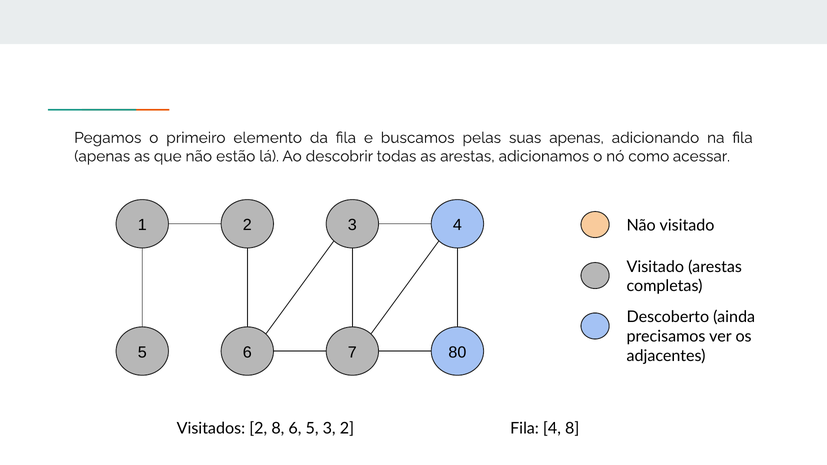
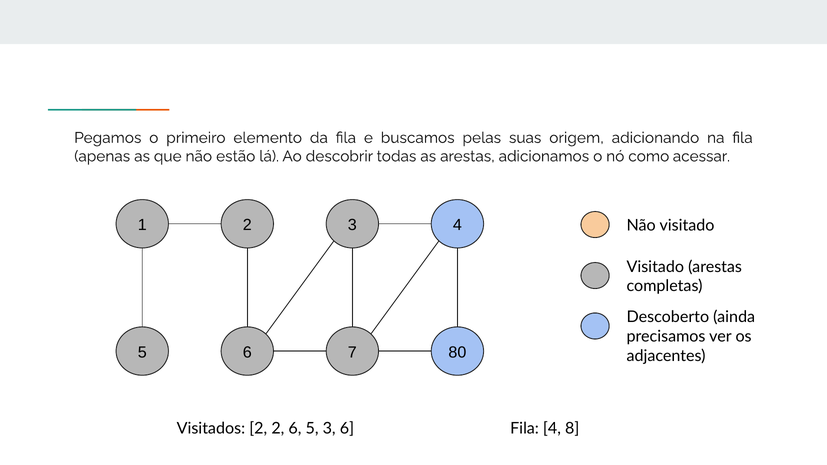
suas apenas: apenas -> origem
2 8: 8 -> 2
3 2: 2 -> 6
